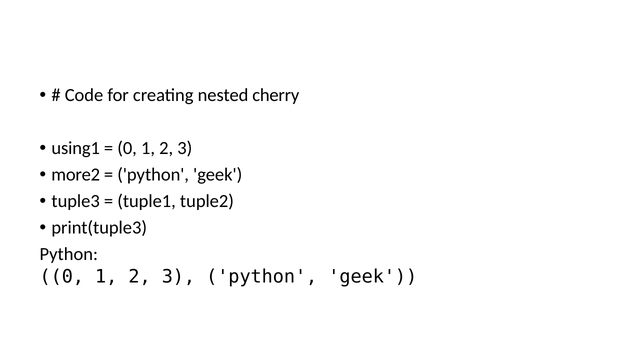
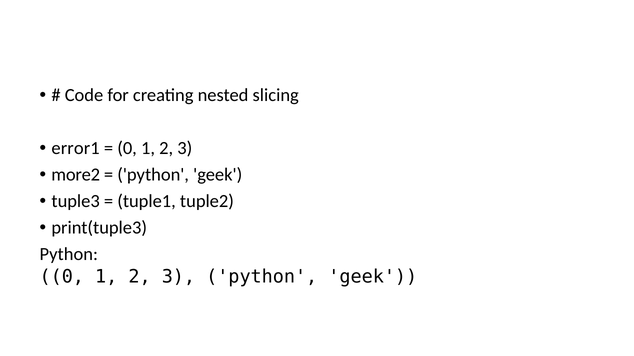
cherry: cherry -> slicing
using1: using1 -> error1
